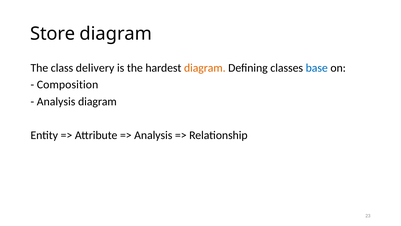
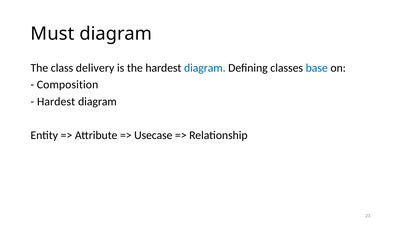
Store: Store -> Must
diagram at (205, 68) colour: orange -> blue
Analysis at (56, 101): Analysis -> Hardest
Analysis at (153, 135): Analysis -> Usecase
